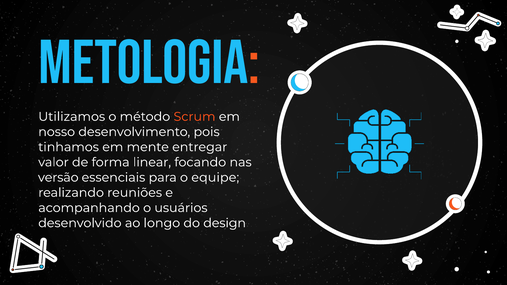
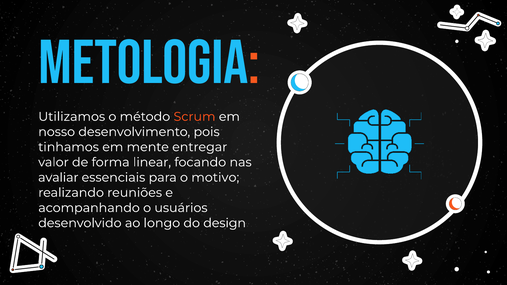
versão: versão -> avaliar
equipe: equipe -> motivo
